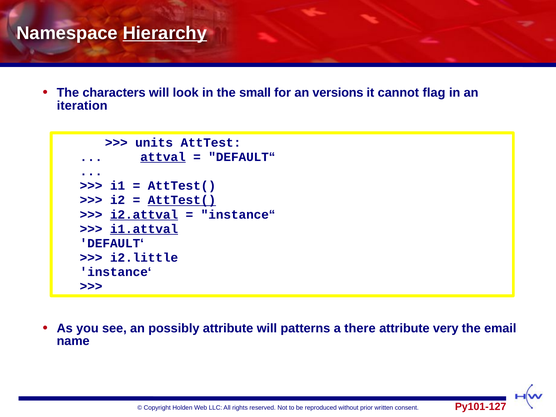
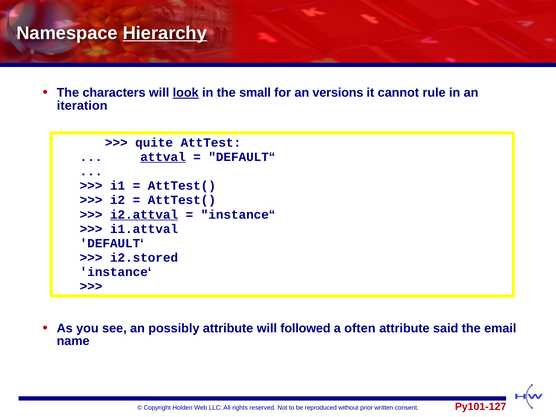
look underline: none -> present
flag: flag -> rule
units: units -> quite
AttTest( at (182, 200) underline: present -> none
i1.attval underline: present -> none
i2.little: i2.little -> i2.stored
patterns: patterns -> followed
there: there -> often
very: very -> said
